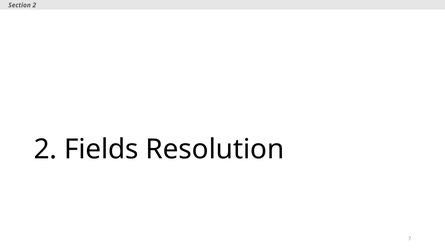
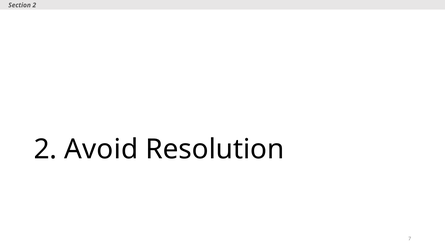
Fields: Fields -> Avoid
